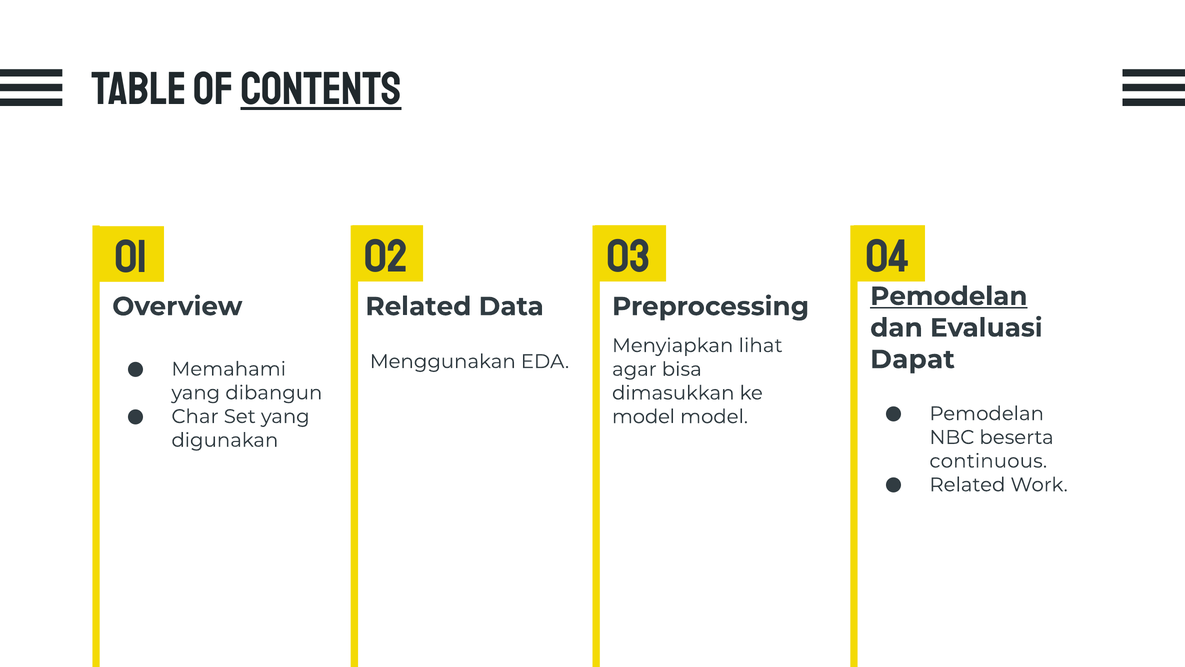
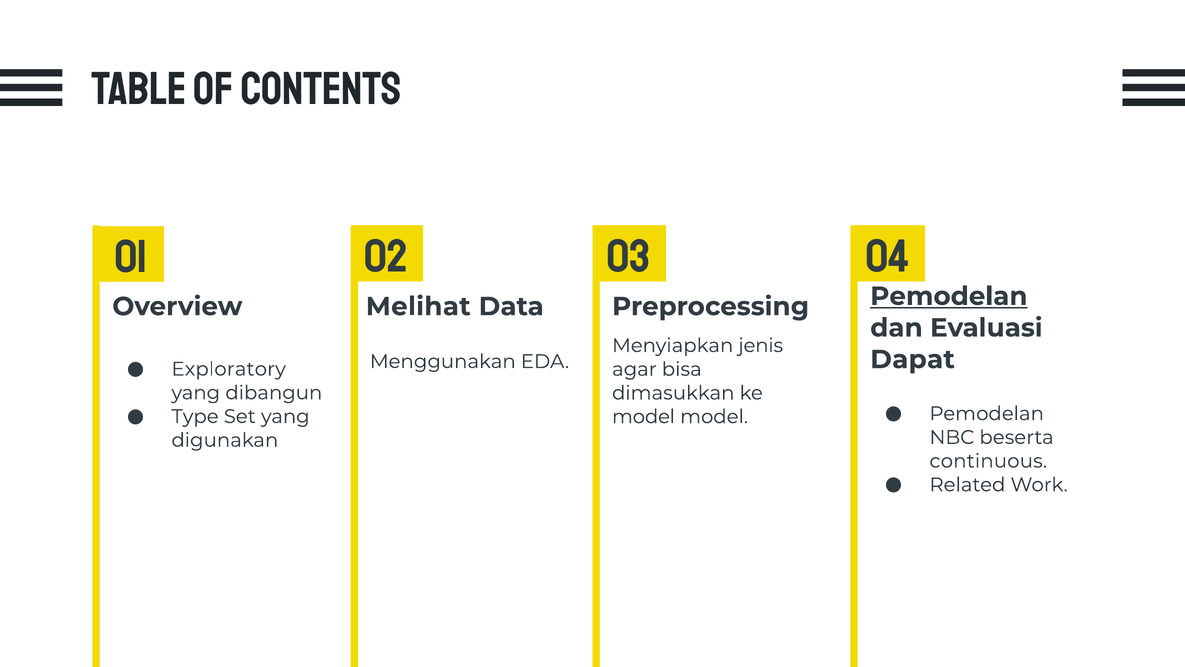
CONTENTS underline: present -> none
Related at (418, 306): Related -> Melihat
lihat: lihat -> jenis
Memahami: Memahami -> Exploratory
Char: Char -> Type
